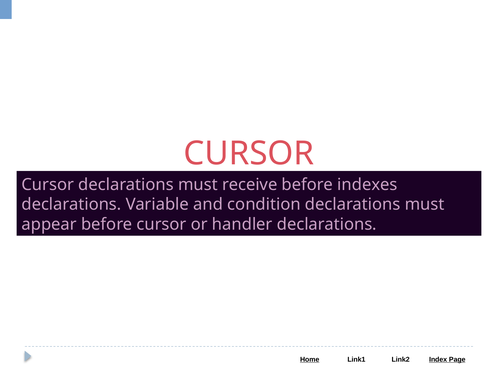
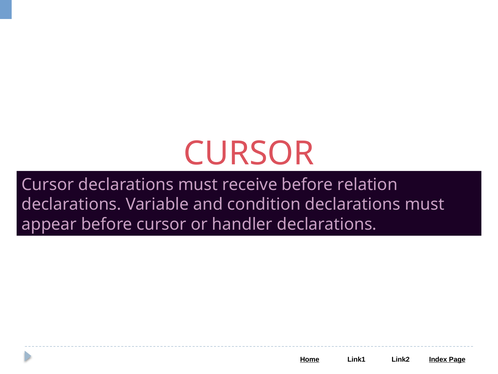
indexes: indexes -> relation
